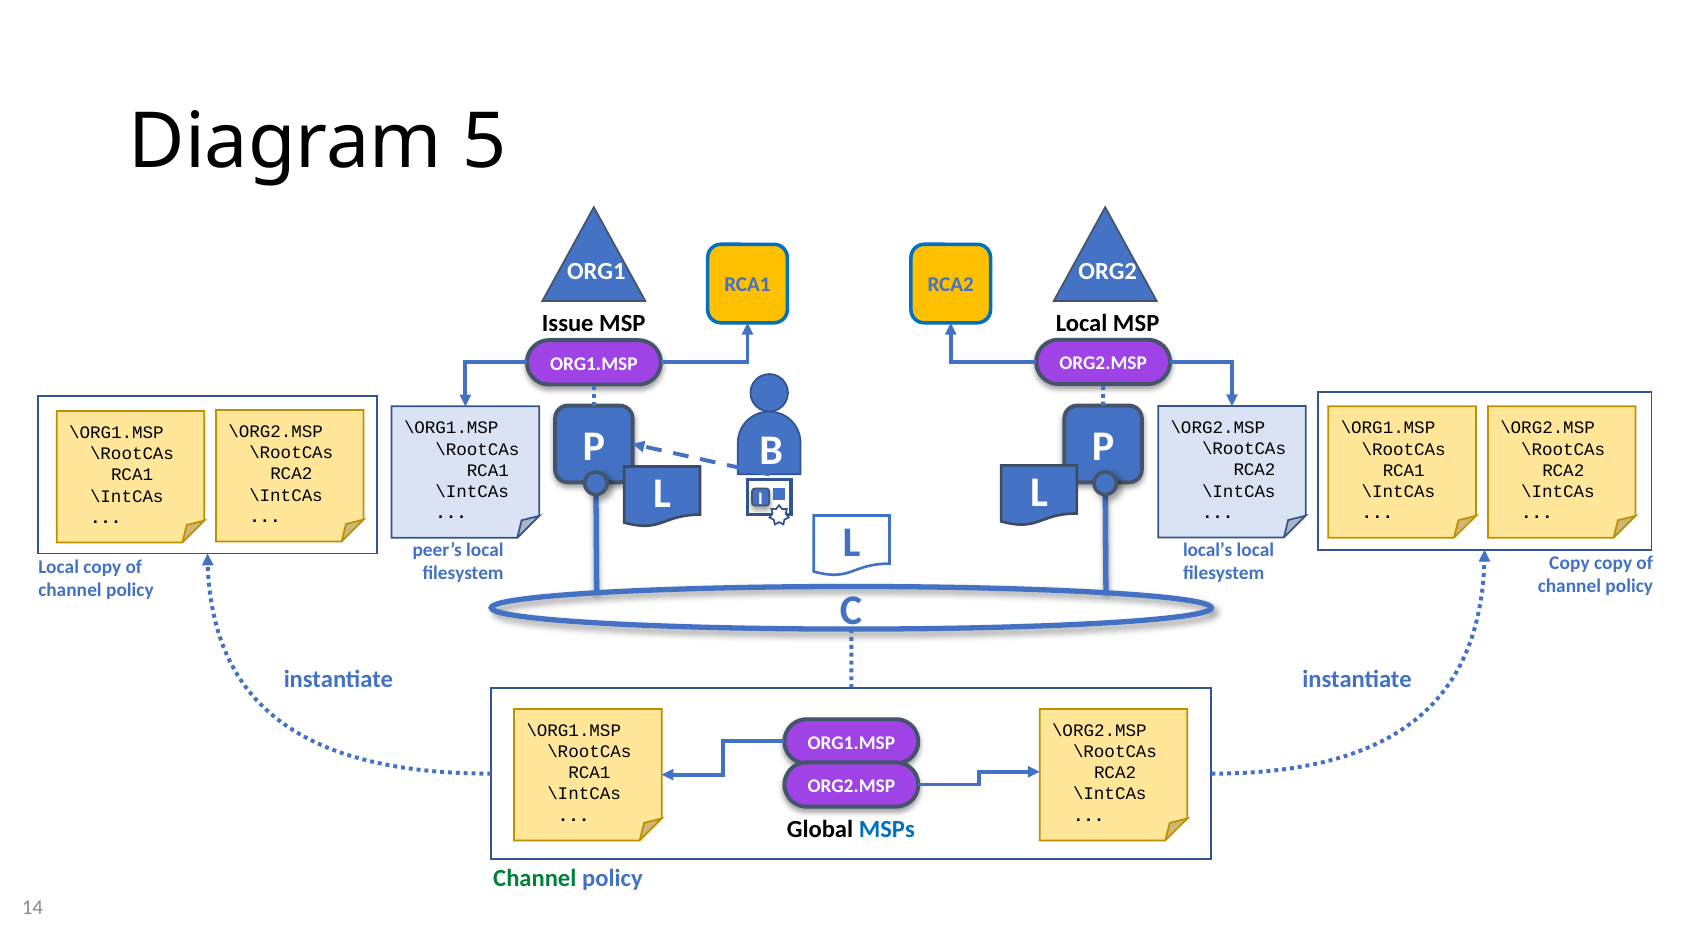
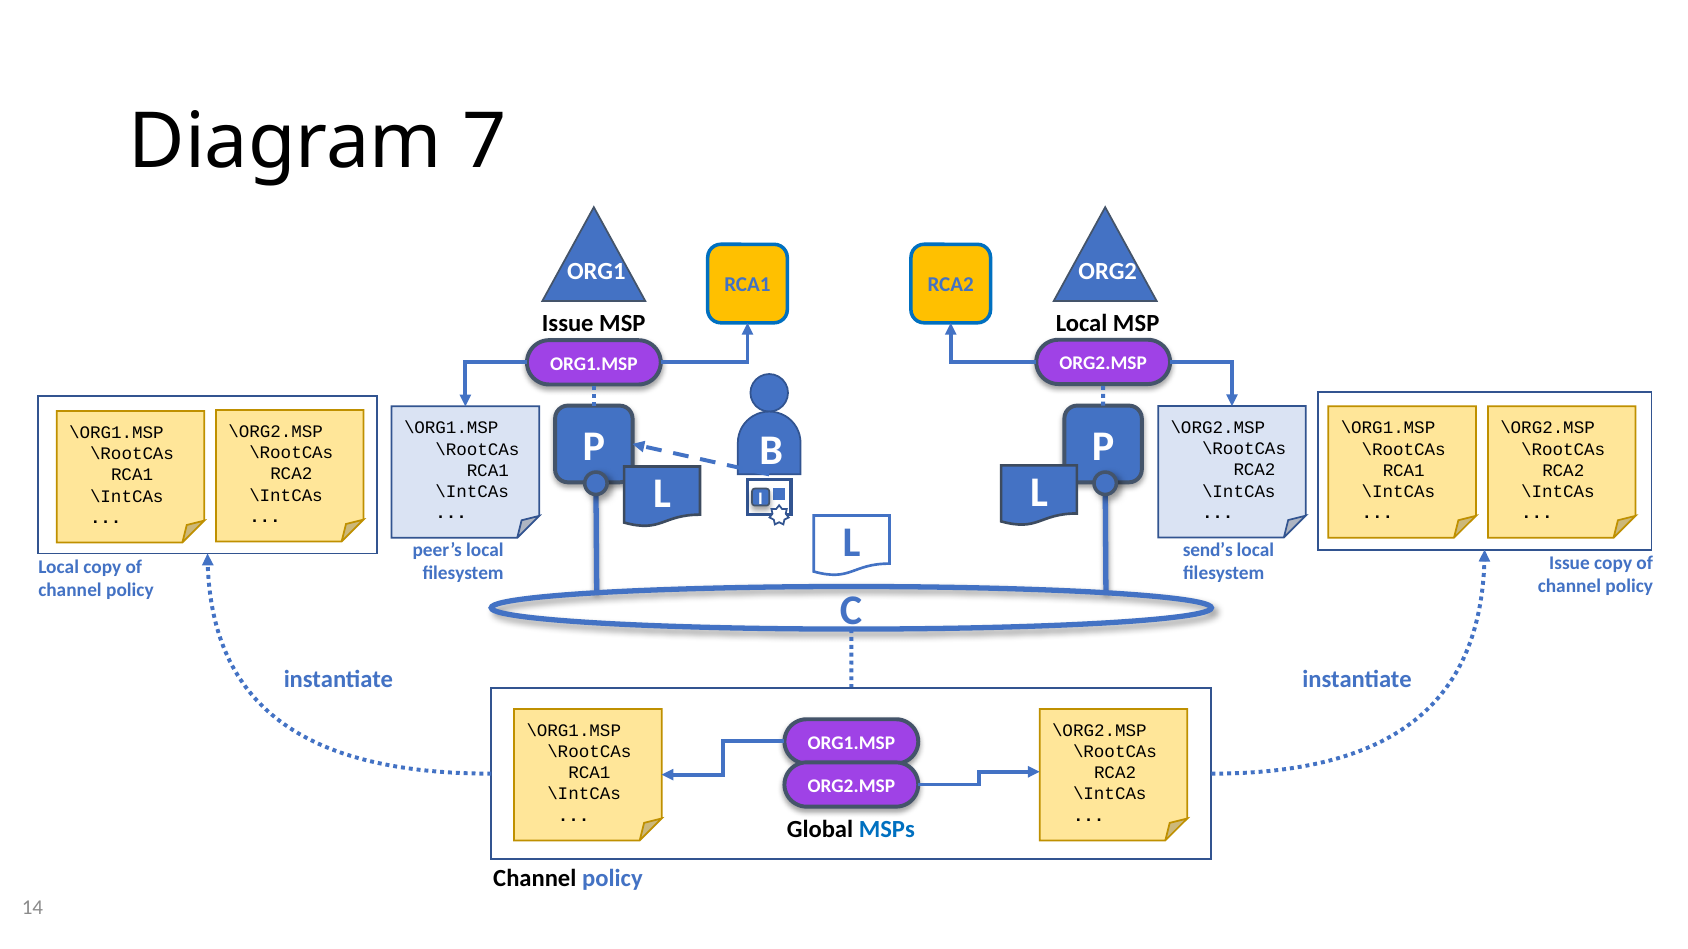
5: 5 -> 7
local’s: local’s -> send’s
Copy at (1569, 563): Copy -> Issue
Channel at (535, 879) colour: green -> black
